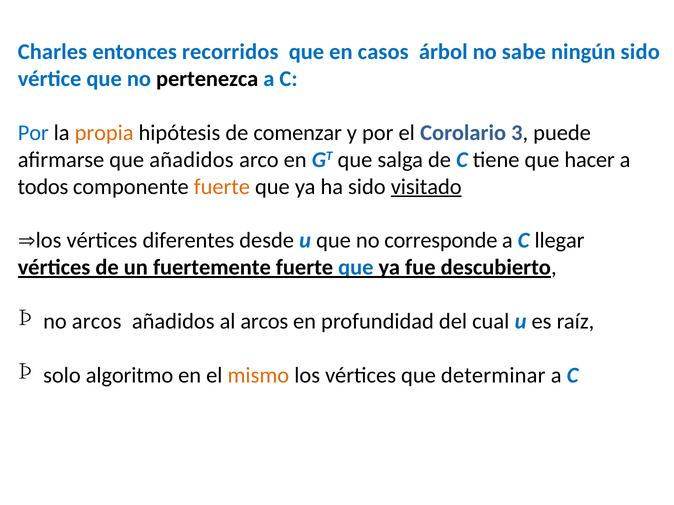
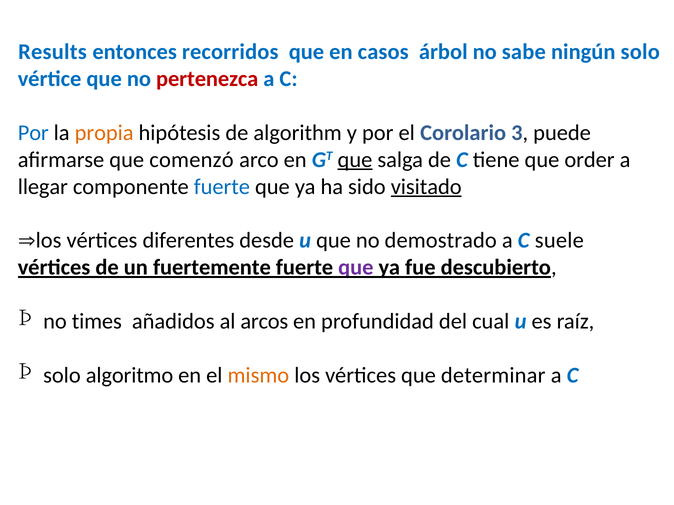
Charles: Charles -> Results
ningún sido: sido -> solo
pertenezca colour: black -> red
comenzar: comenzar -> algorithm
que añadidos: añadidos -> comenzó
que at (355, 160) underline: none -> present
hacer: hacer -> order
todos: todos -> llegar
fuerte at (222, 187) colour: orange -> blue
corresponde: corresponde -> demostrado
llegar: llegar -> suele
que at (356, 268) colour: blue -> purple
no arcos: arcos -> times
